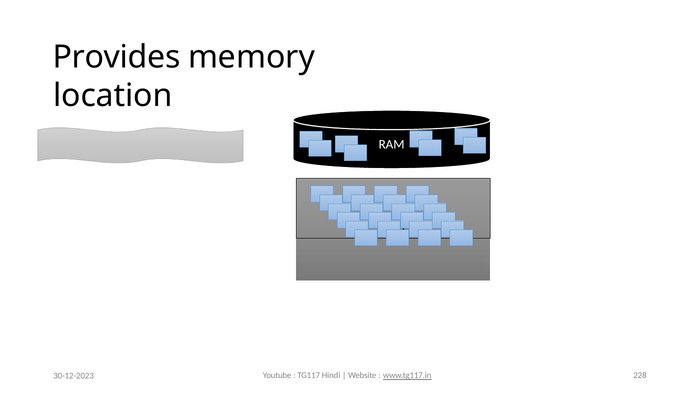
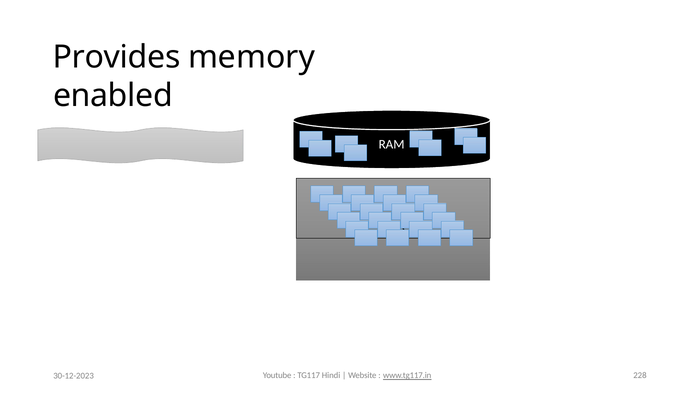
location: location -> enabled
